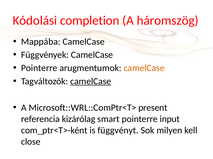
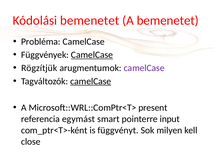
Kódolási completion: completion -> bemenetet
A háromszög: háromszög -> bemenetet
Mappába: Mappába -> Probléma
CamelCase at (92, 55) underline: none -> present
Pointerre at (39, 68): Pointerre -> Rögzítjük
camelCase at (144, 68) colour: orange -> purple
kizárólag: kizárólag -> egymást
